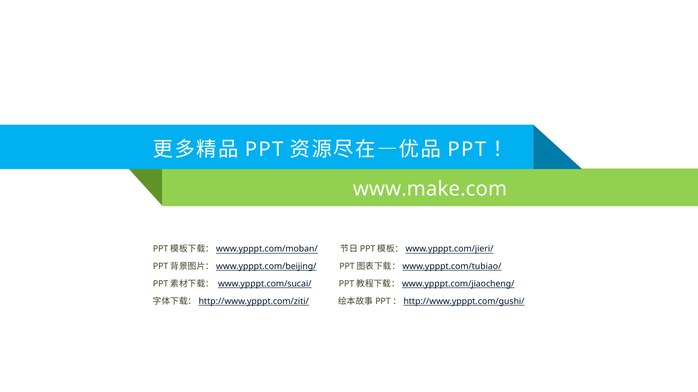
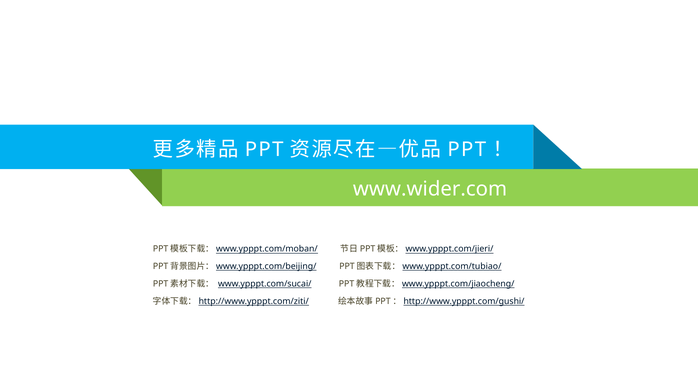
www.make.com: www.make.com -> www.wider.com
